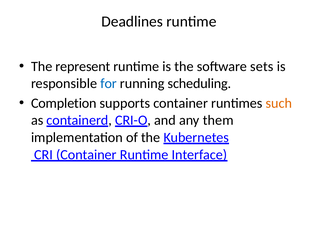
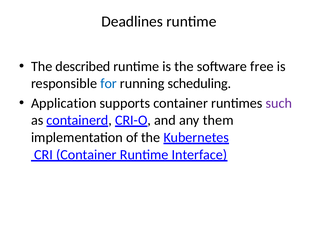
represent: represent -> described
sets: sets -> free
Completion: Completion -> Application
such colour: orange -> purple
